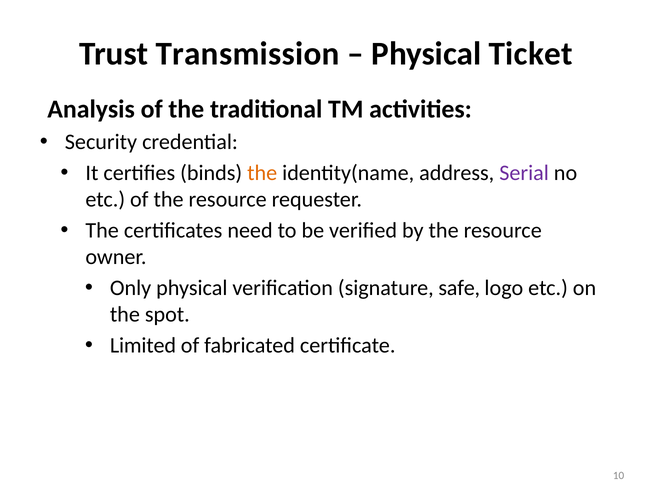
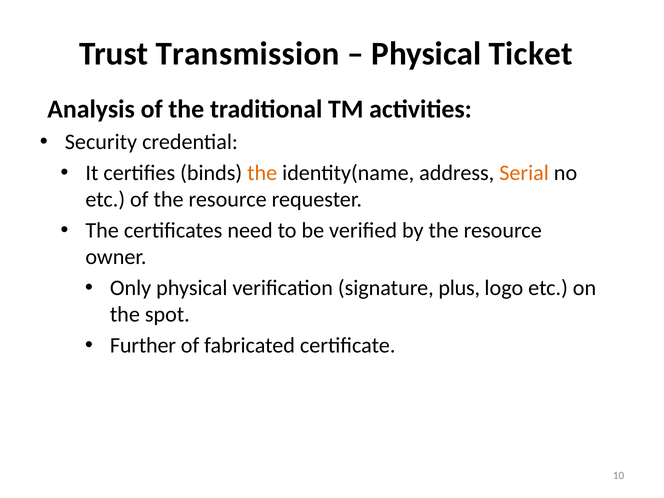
Serial colour: purple -> orange
safe: safe -> plus
Limited: Limited -> Further
